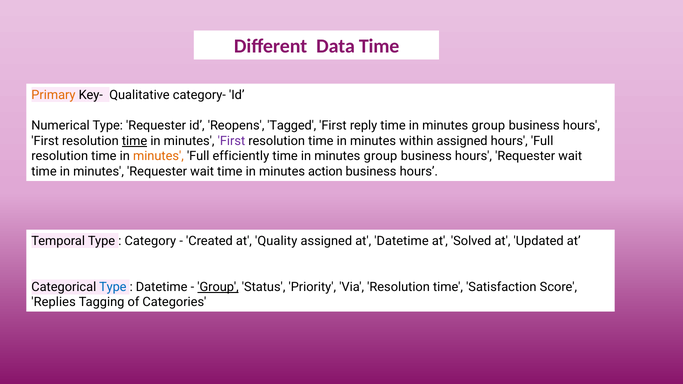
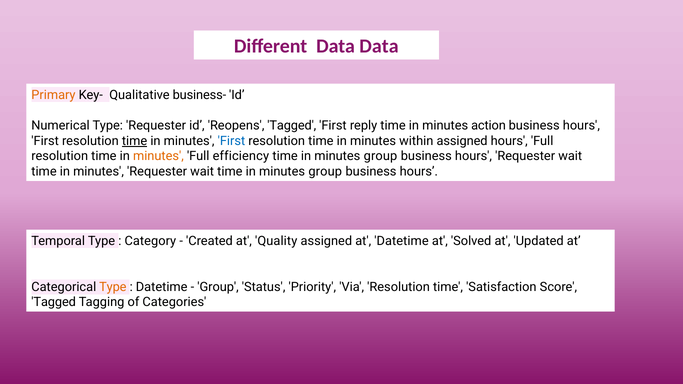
Data Time: Time -> Data
category-: category- -> business-
group at (488, 126): group -> action
First at (231, 141) colour: purple -> blue
efficiently: efficiently -> efficiency
action at (325, 172): action -> group
Type at (113, 287) colour: blue -> orange
Group at (218, 287) underline: present -> none
Replies at (54, 302): Replies -> Tagged
